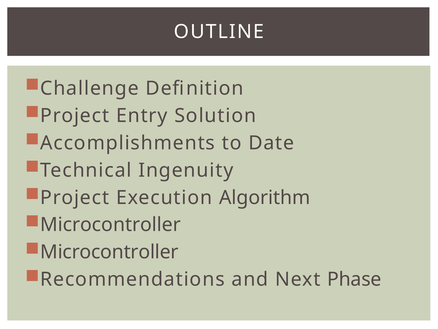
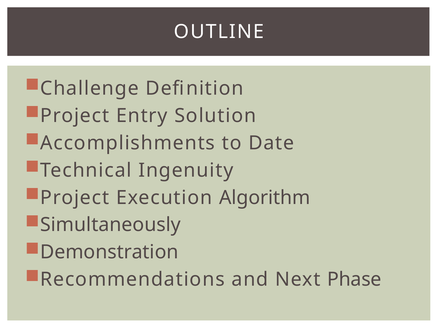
Microcontroller at (111, 225): Microcontroller -> Simultaneously
Microcontroller at (109, 252): Microcontroller -> Demonstration
